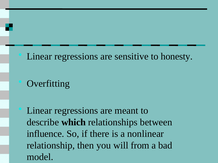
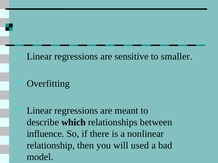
honesty: honesty -> smaller
from: from -> used
